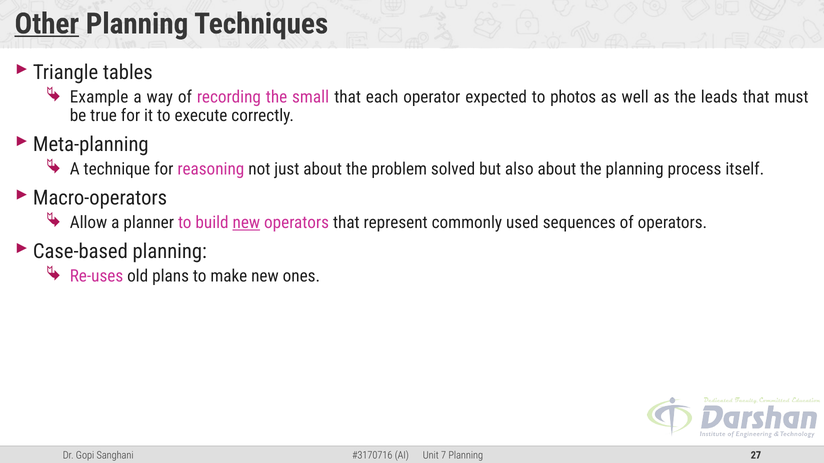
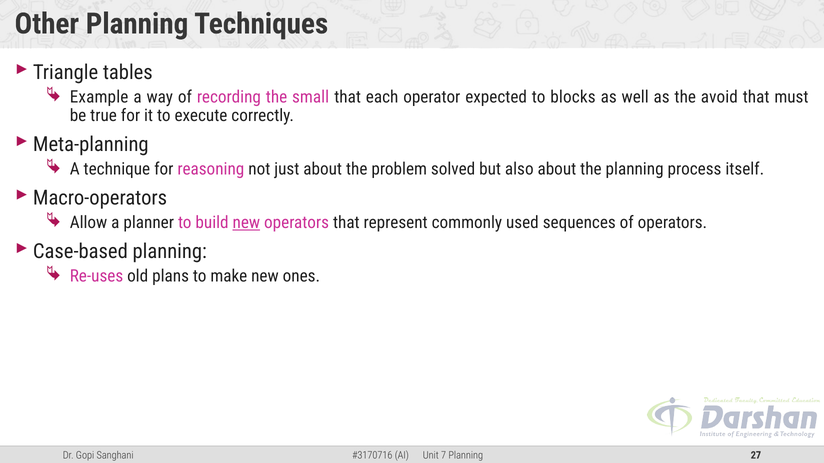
Other underline: present -> none
photos: photos -> blocks
leads: leads -> avoid
